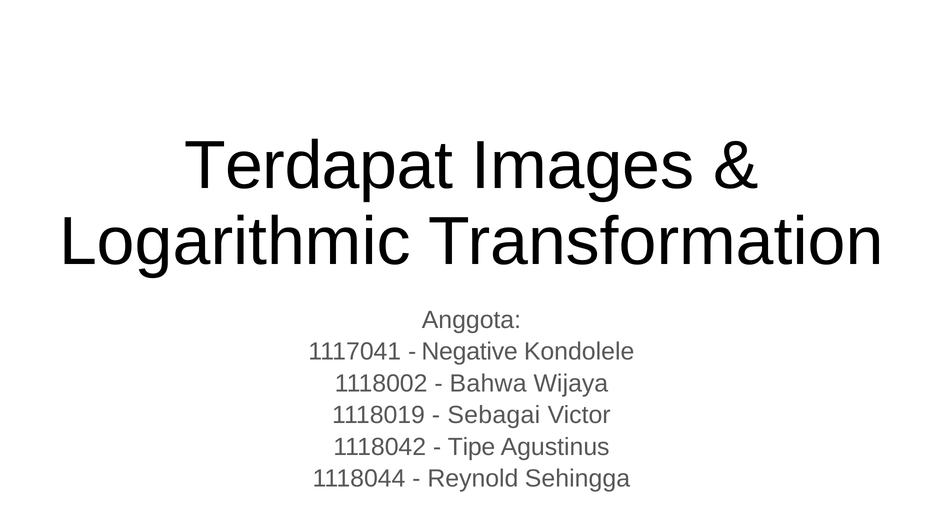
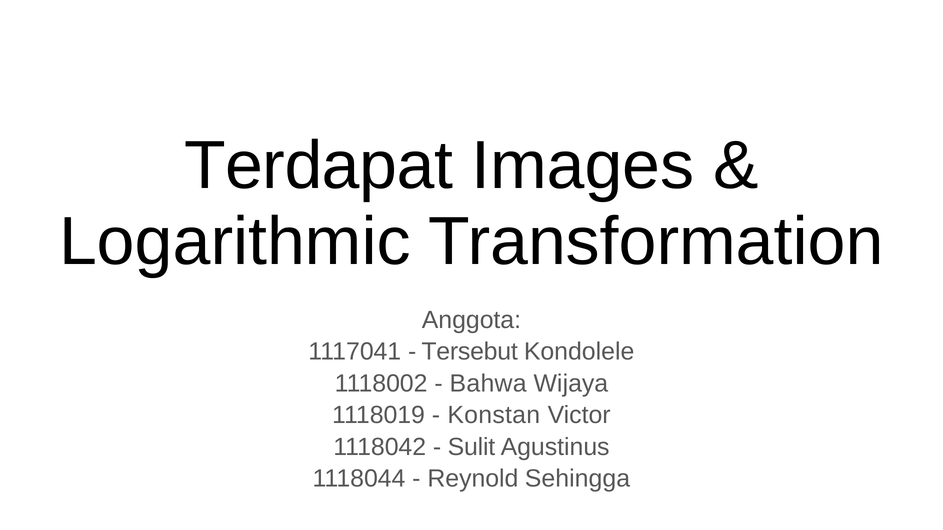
Negative: Negative -> Tersebut
Sebagai: Sebagai -> Konstan
Tipe: Tipe -> Sulit
